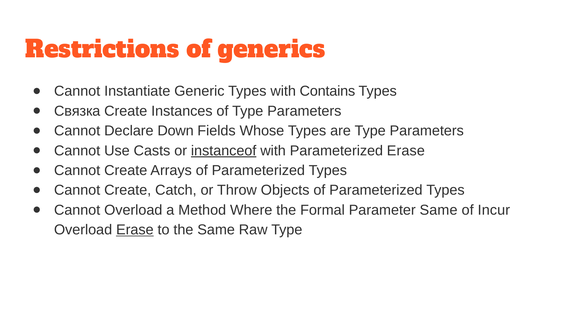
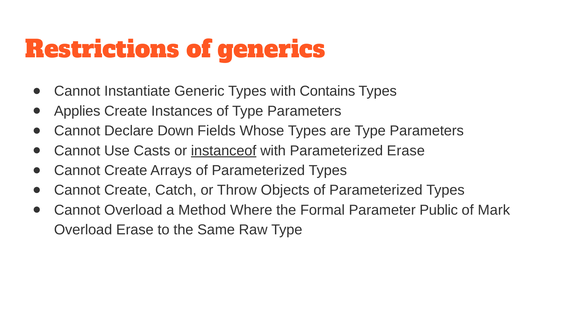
Связка: Связка -> Applies
Parameter Same: Same -> Public
Incur: Incur -> Mark
Erase at (135, 230) underline: present -> none
